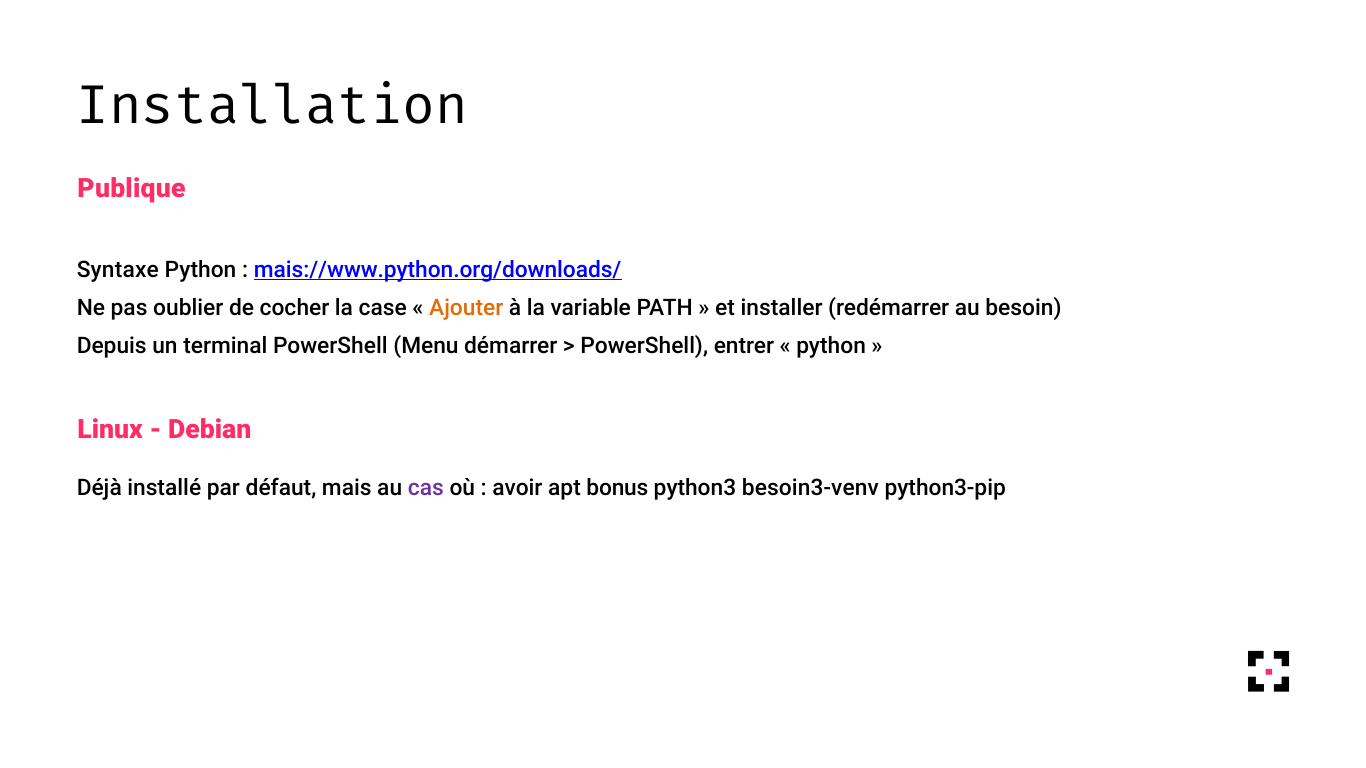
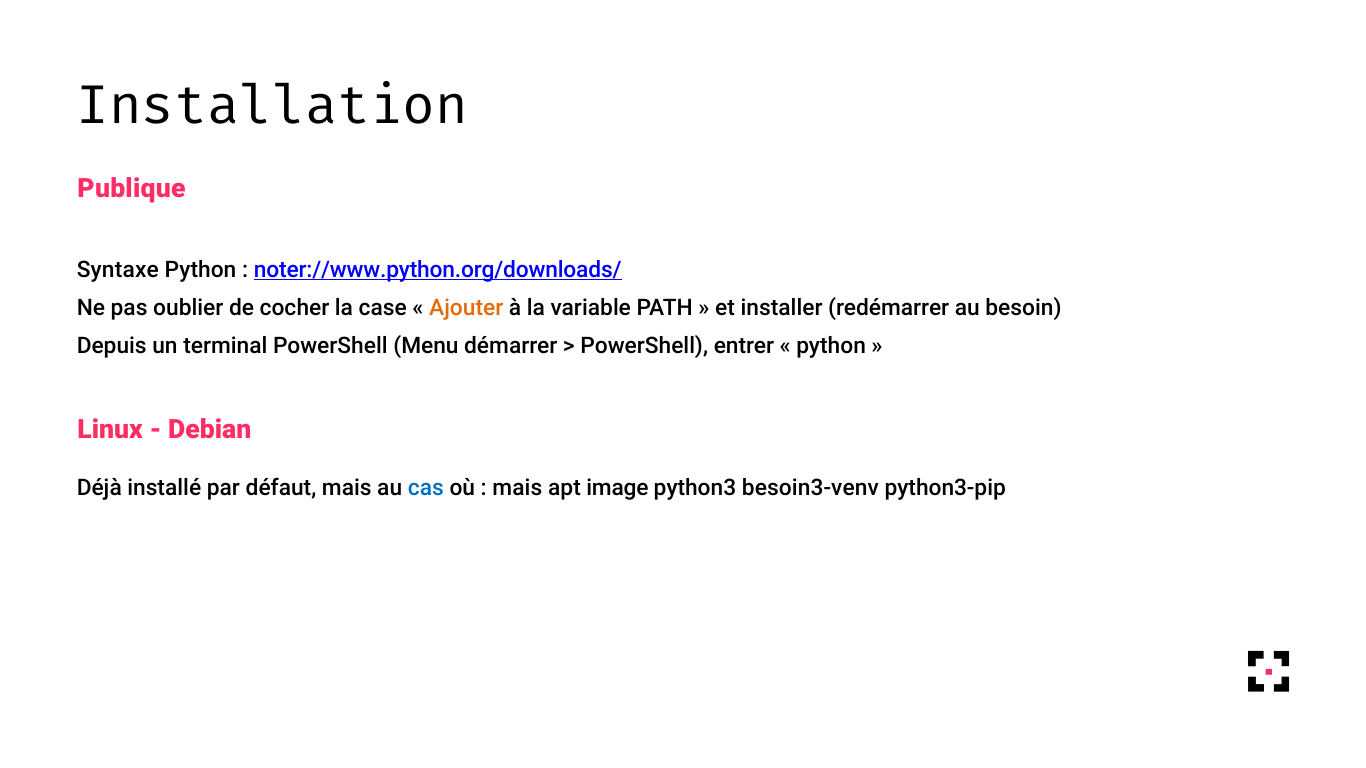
mais://www.python.org/downloads/: mais://www.python.org/downloads/ -> noter://www.python.org/downloads/
cas colour: purple -> blue
avoir at (517, 489): avoir -> mais
bonus: bonus -> image
